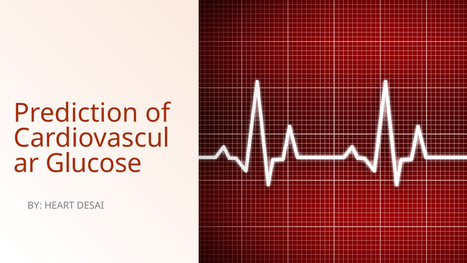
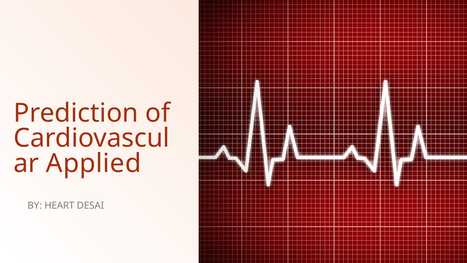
Glucose: Glucose -> Applied
